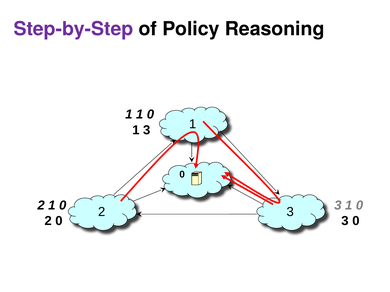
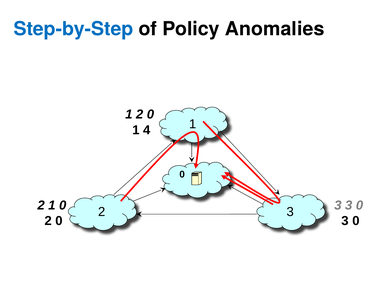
Step-by-Step colour: purple -> blue
Reasoning: Reasoning -> Anomalies
1 at (140, 115): 1 -> 2
1 3: 3 -> 4
1 at (349, 206): 1 -> 3
